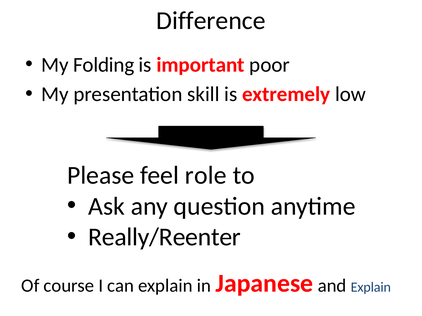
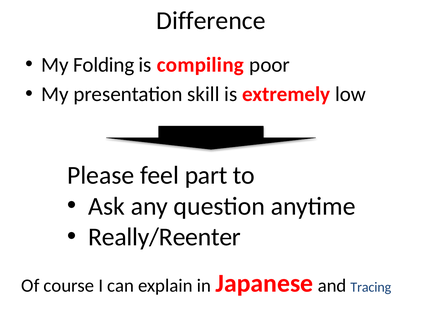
important: important -> compiling
role: role -> part
and Explain: Explain -> Tracing
